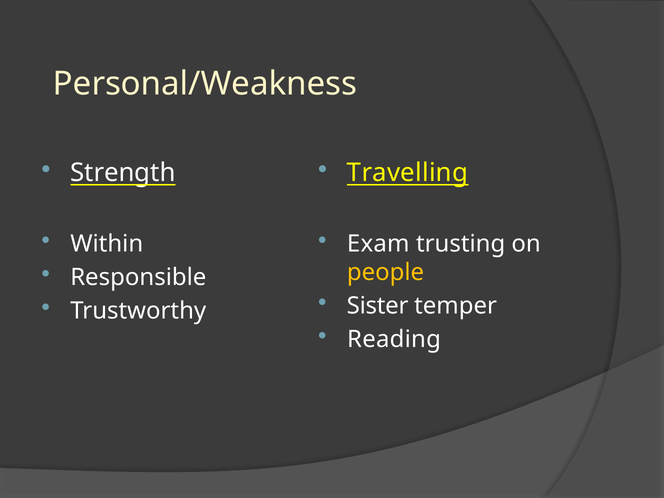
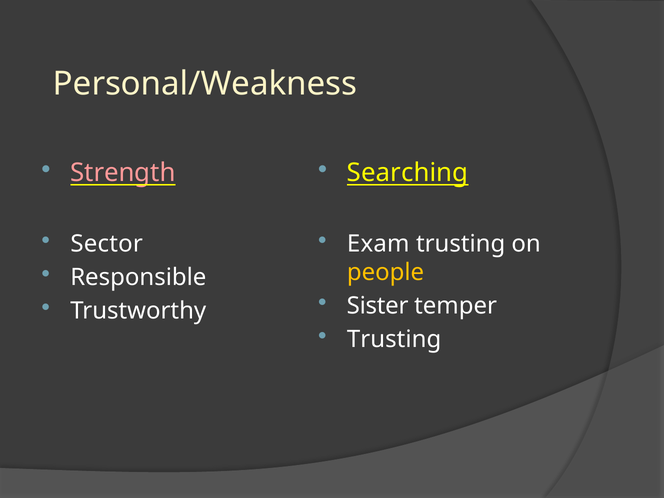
Strength colour: white -> pink
Travelling: Travelling -> Searching
Within: Within -> Sector
Reading at (394, 340): Reading -> Trusting
